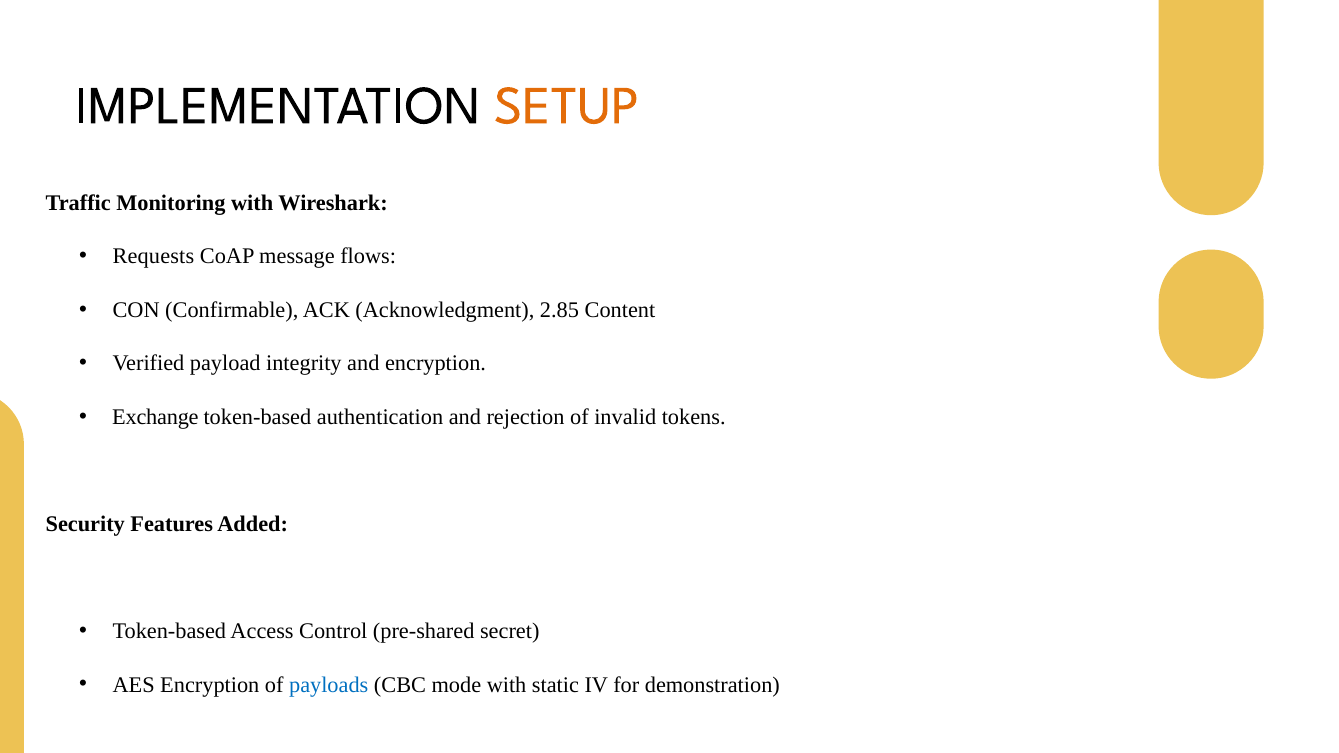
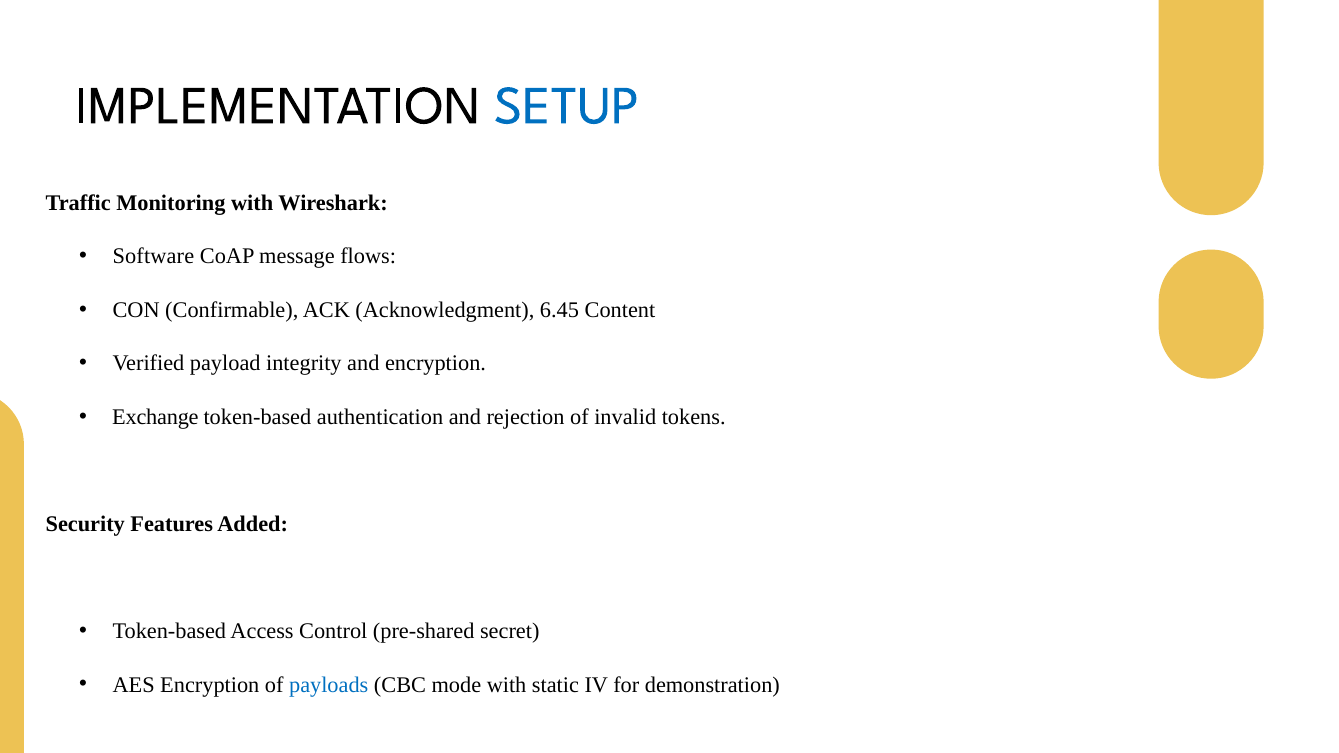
SETUP colour: orange -> blue
Requests: Requests -> Software
2.85: 2.85 -> 6.45
